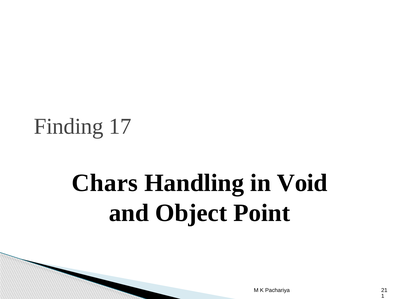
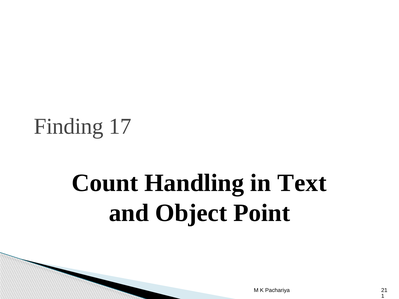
Chars: Chars -> Count
Void: Void -> Text
